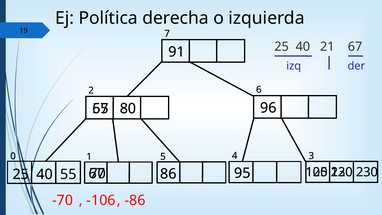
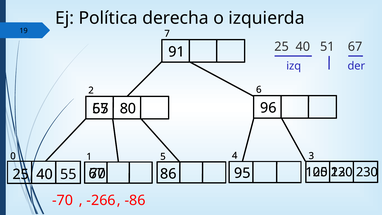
21: 21 -> 51
-106: -106 -> -266
